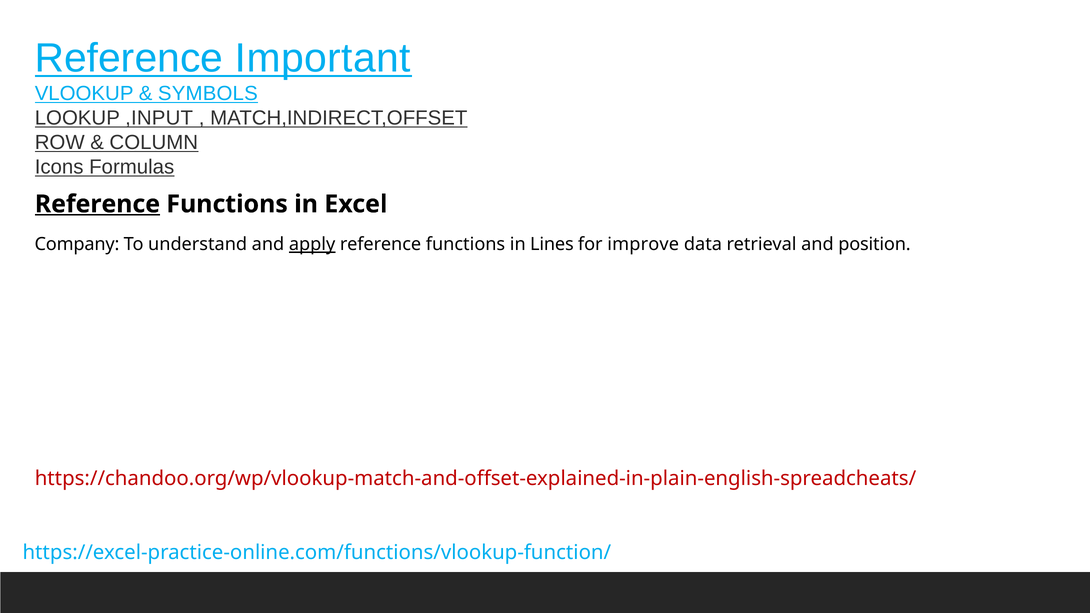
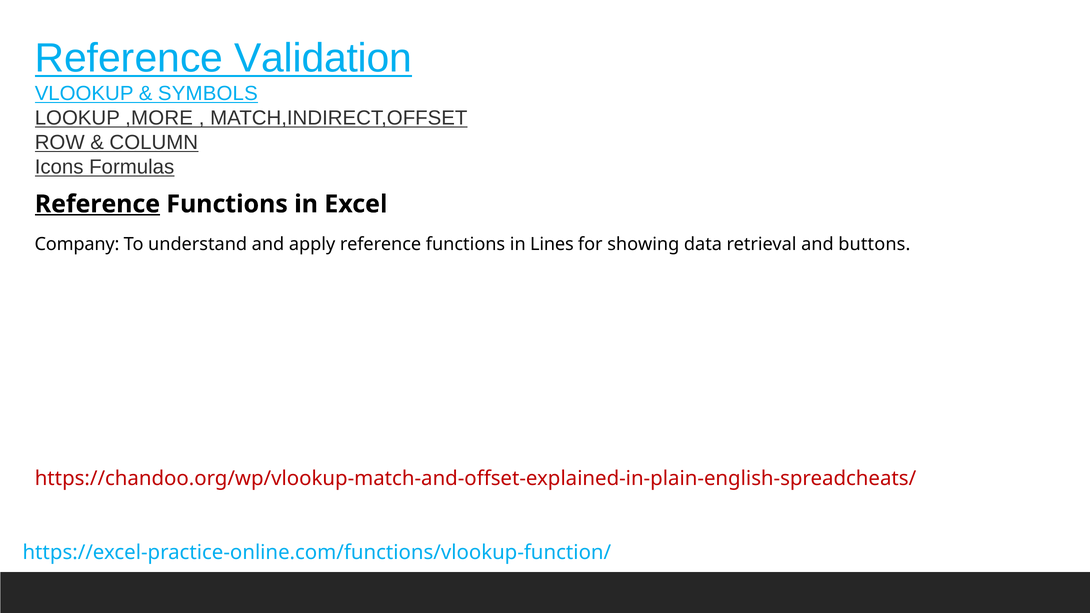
Important: Important -> Validation
,INPUT: ,INPUT -> ,MORE
apply underline: present -> none
improve: improve -> showing
position: position -> buttons
